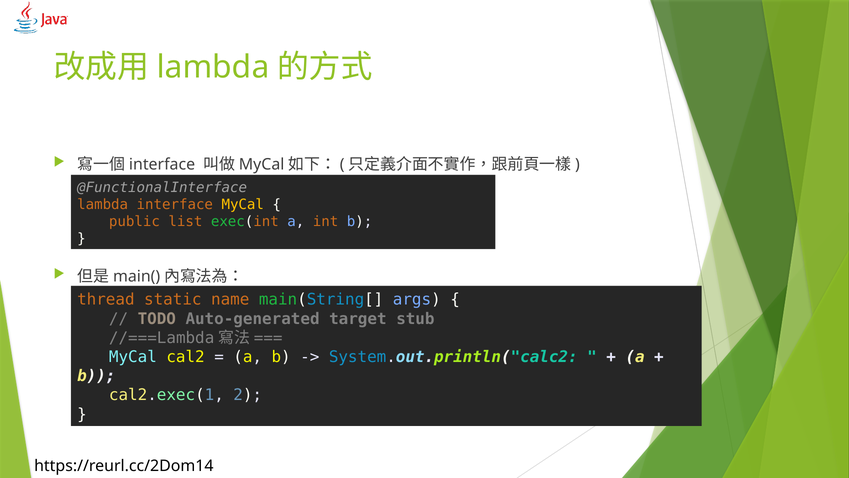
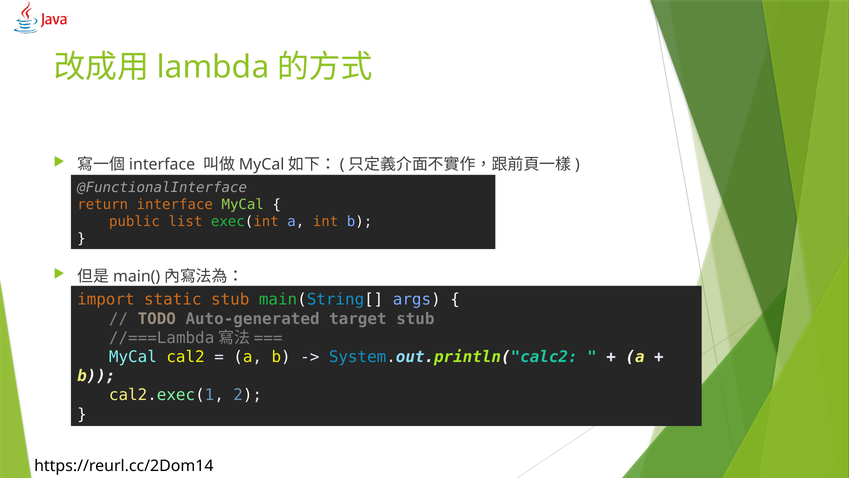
lambda at (103, 204): lambda -> return
MyCal at (243, 204) colour: yellow -> light green
thread: thread -> import
static name: name -> stub
